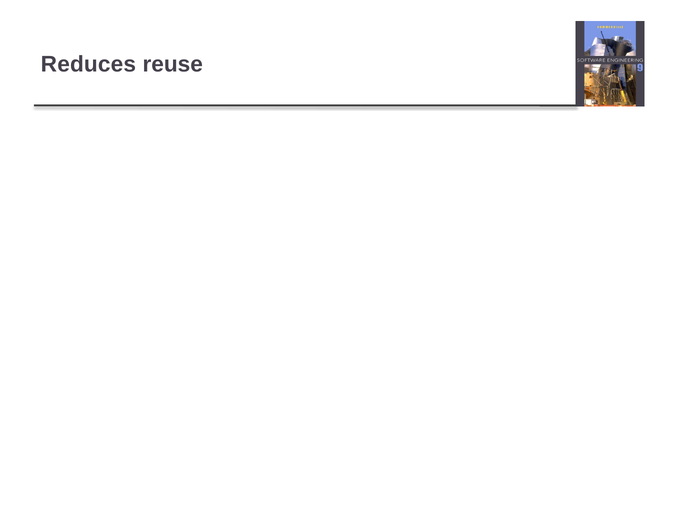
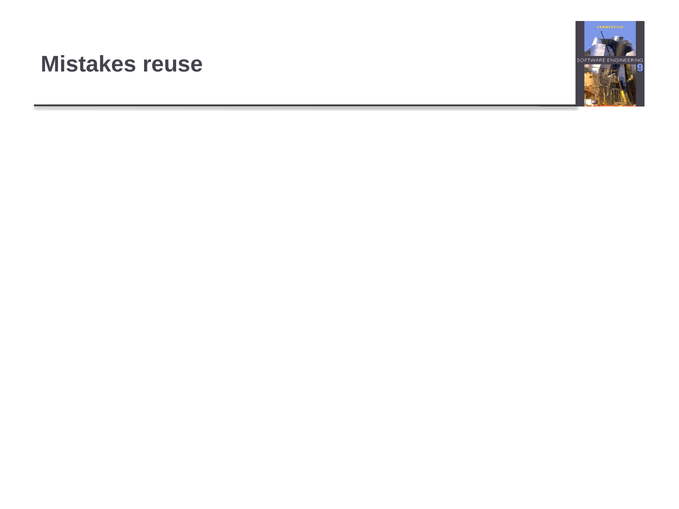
Reduces: Reduces -> Mistakes
